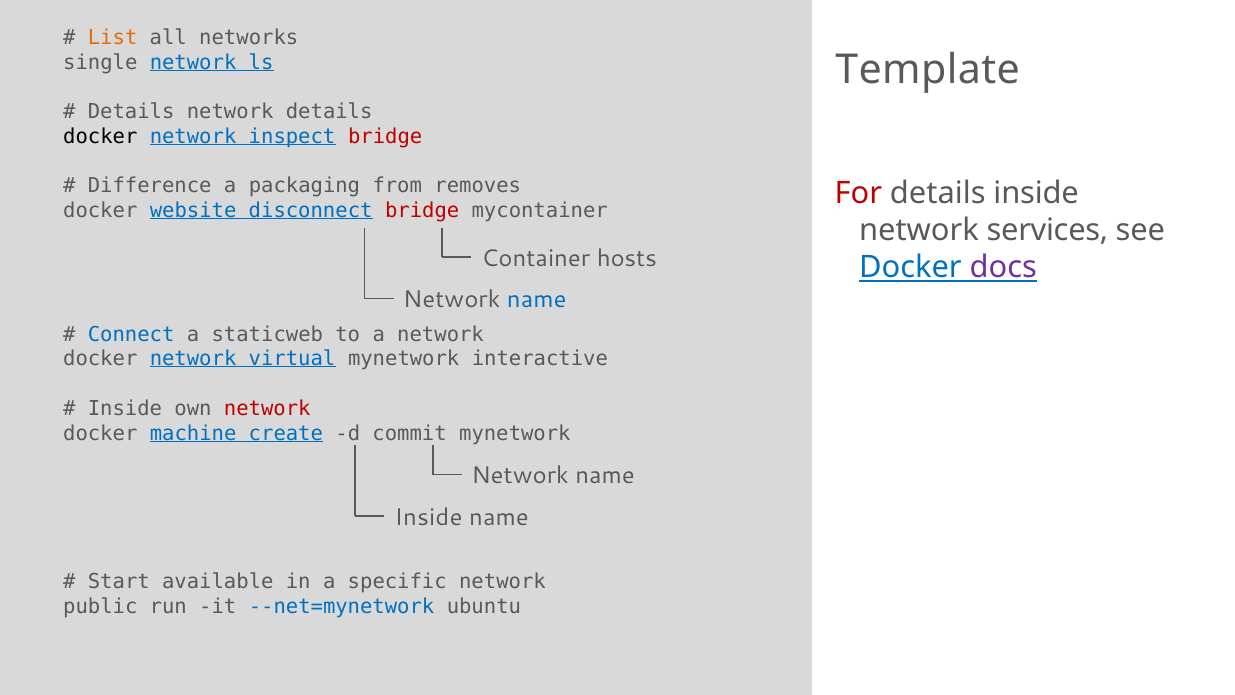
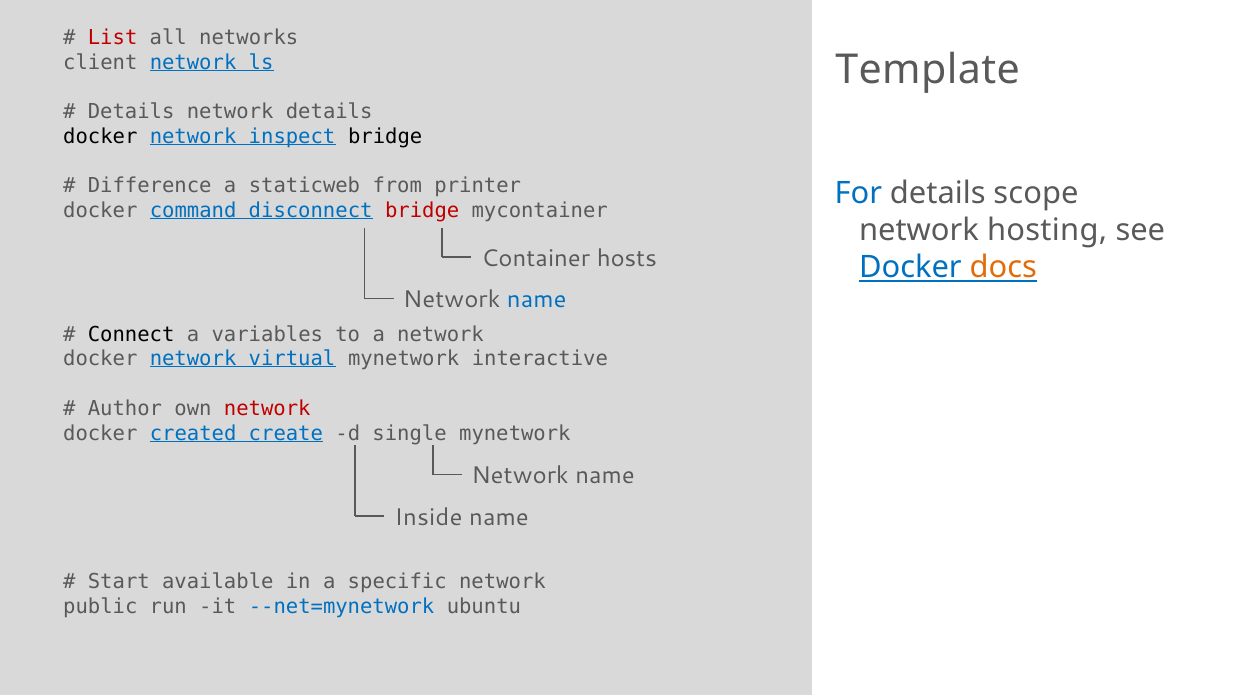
List colour: orange -> red
single: single -> client
bridge at (385, 137) colour: red -> black
packaging: packaging -> staticweb
removes: removes -> printer
For colour: red -> blue
details inside: inside -> scope
website: website -> command
services: services -> hosting
docs colour: purple -> orange
Connect colour: blue -> black
staticweb: staticweb -> variables
Inside at (125, 408): Inside -> Author
machine: machine -> created
commit: commit -> single
